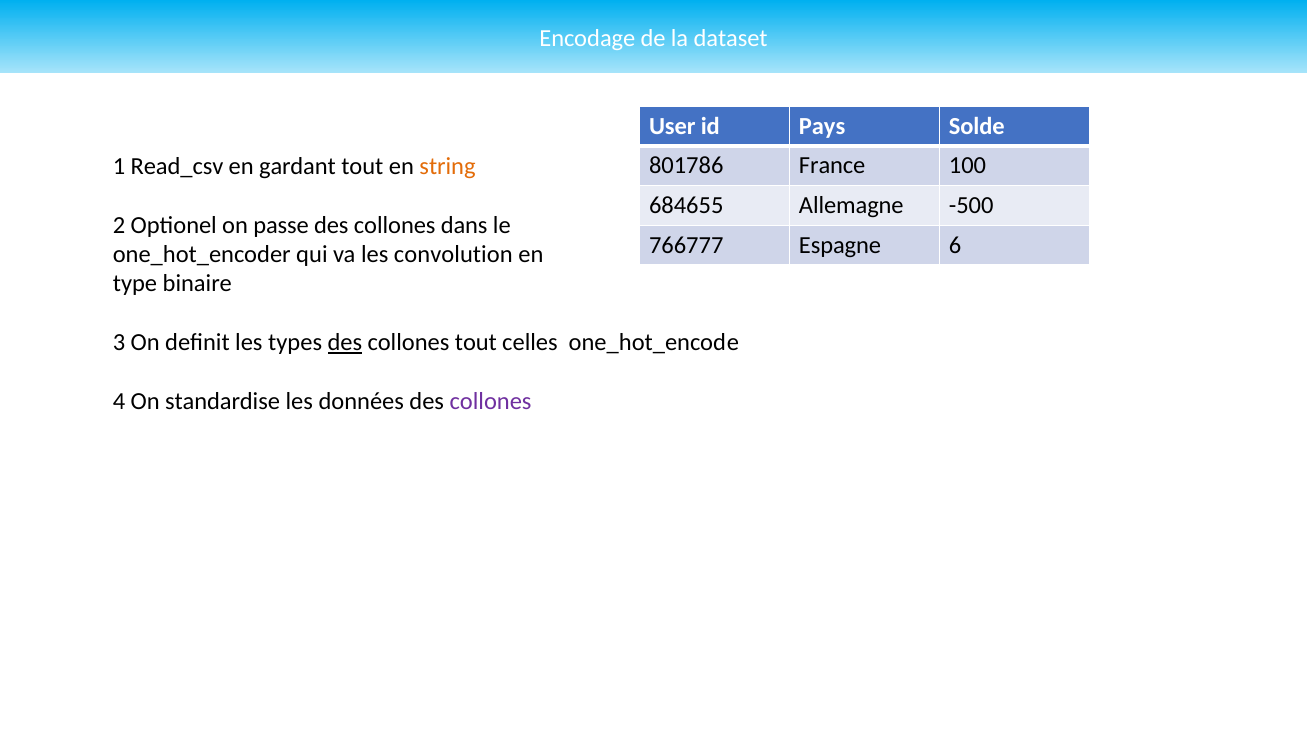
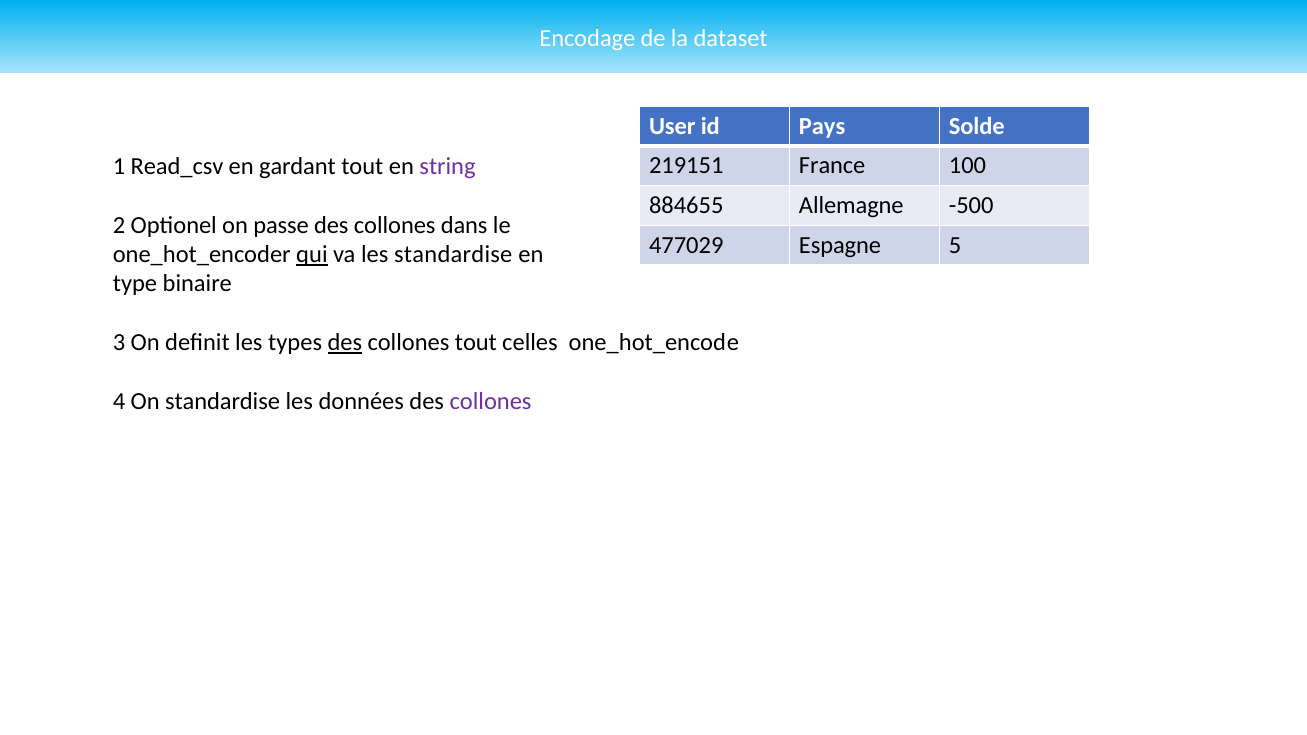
801786: 801786 -> 219151
string colour: orange -> purple
684655: 684655 -> 884655
766777: 766777 -> 477029
6: 6 -> 5
qui underline: none -> present
les convolution: convolution -> standardise
